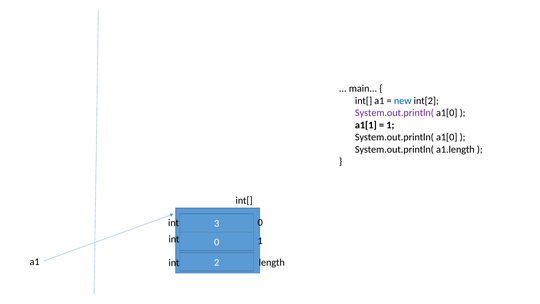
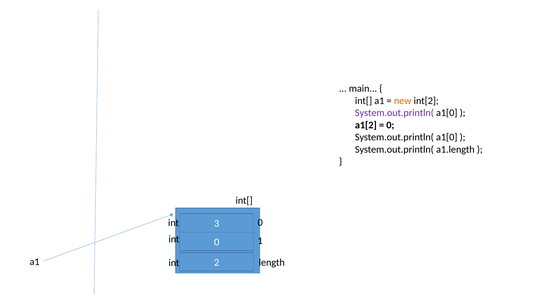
new colour: blue -> orange
a1[1: a1[1 -> a1[2
1 at (390, 125): 1 -> 0
